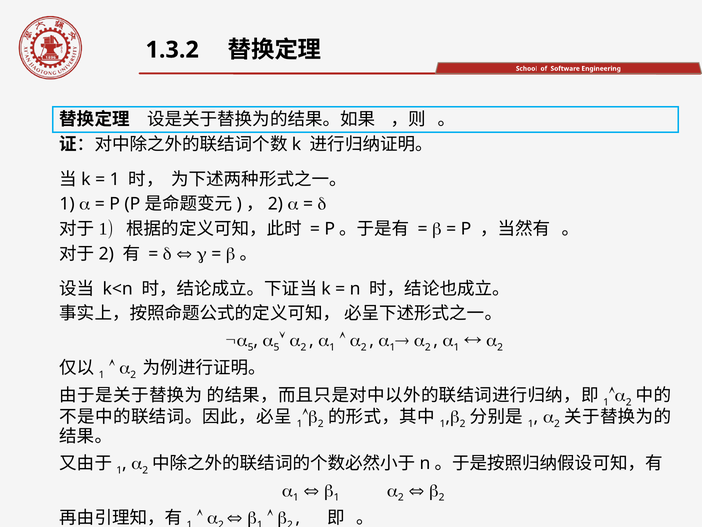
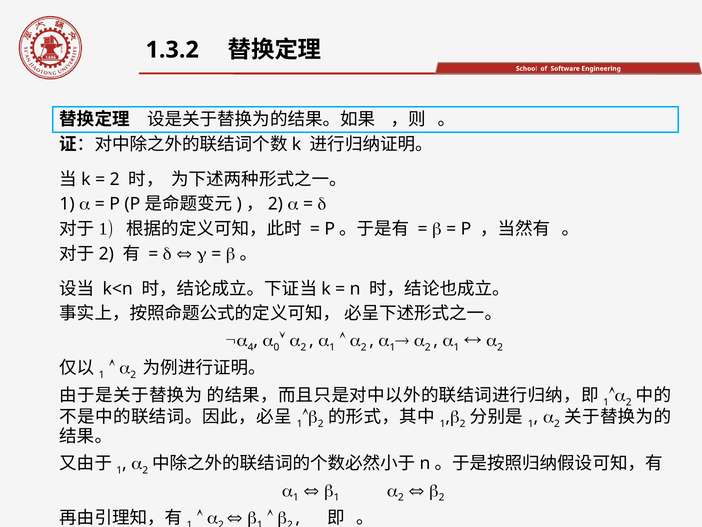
1 at (115, 179): 1 -> 2
5 at (251, 347): 5 -> 4
5 at (277, 347): 5 -> 0
